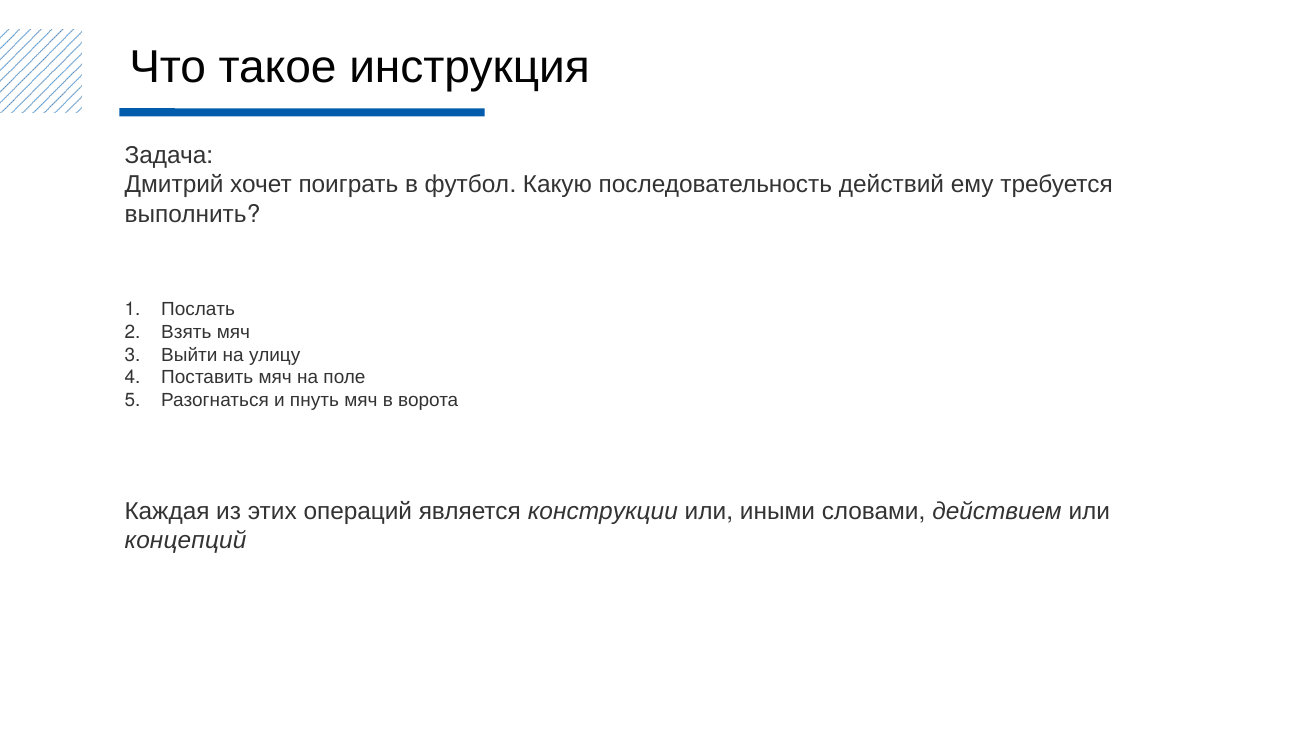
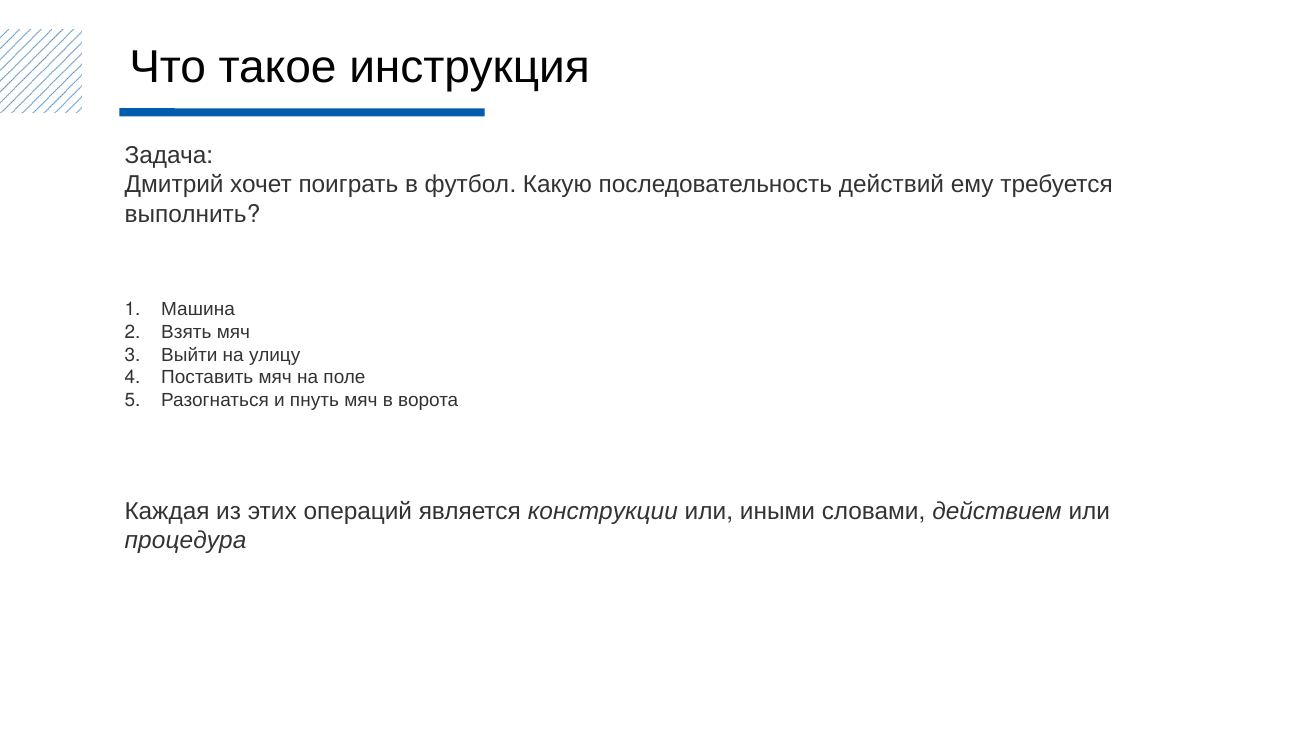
Послать: Послать -> Машина
концепций: концепций -> процедура
